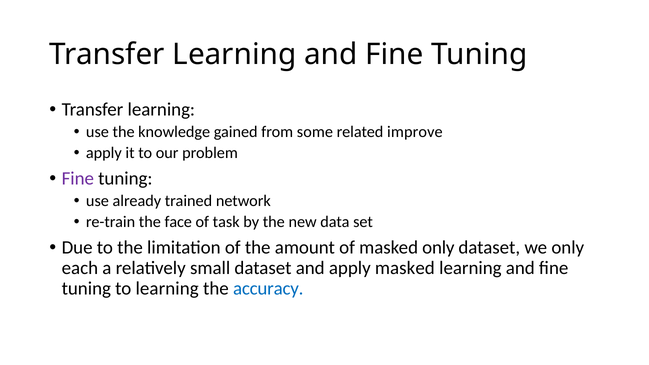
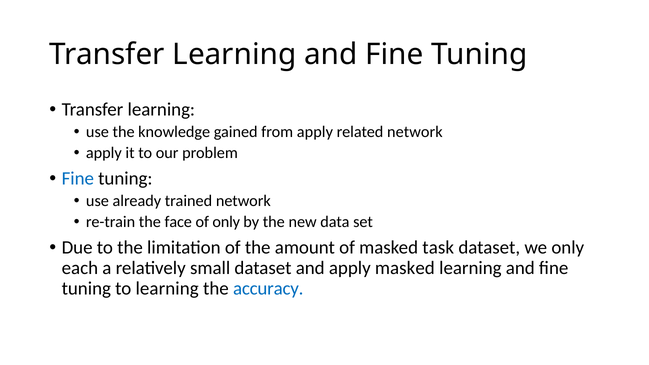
from some: some -> apply
related improve: improve -> network
Fine at (78, 179) colour: purple -> blue
of task: task -> only
masked only: only -> task
